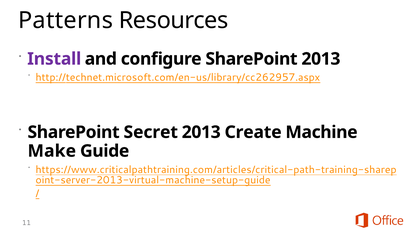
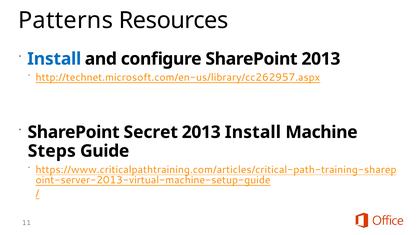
Install at (54, 59) colour: purple -> blue
2013 Create: Create -> Install
Make: Make -> Steps
